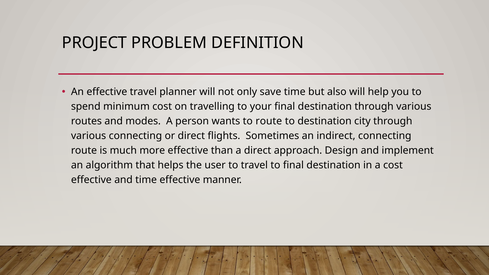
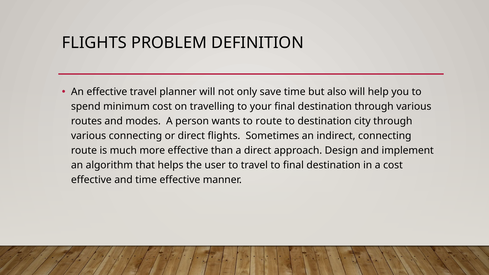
PROJECT at (94, 43): PROJECT -> FLIGHTS
